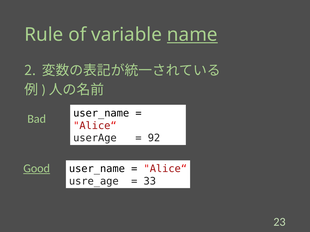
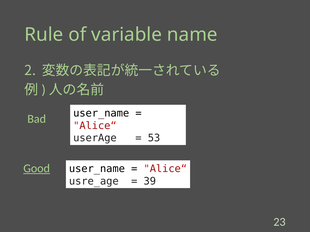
name underline: present -> none
92: 92 -> 53
33: 33 -> 39
